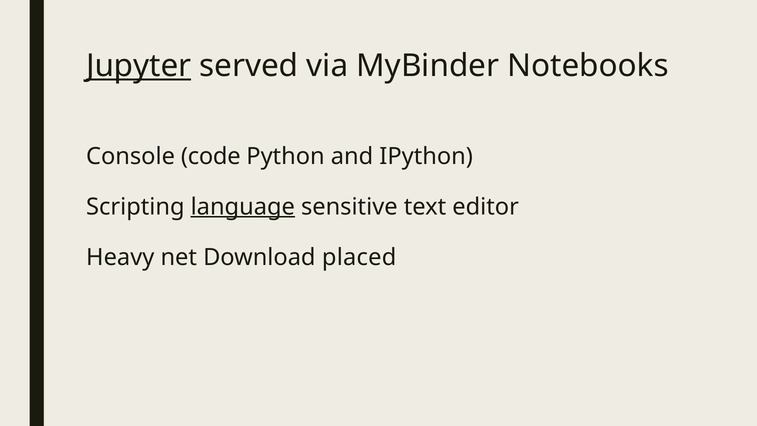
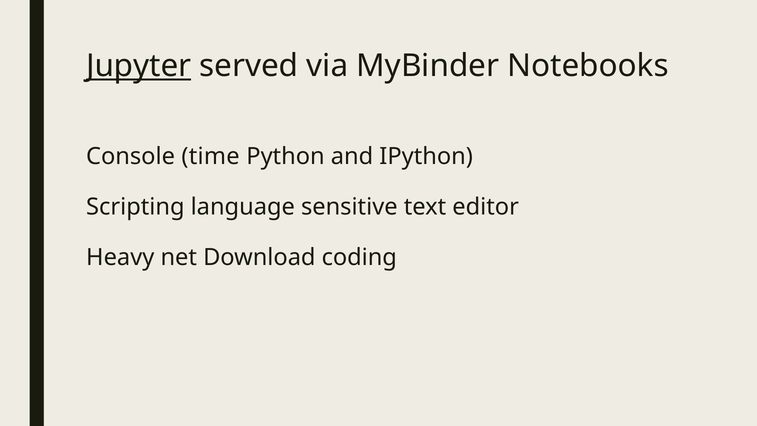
code: code -> time
language underline: present -> none
placed: placed -> coding
